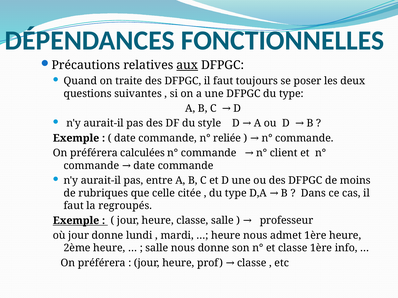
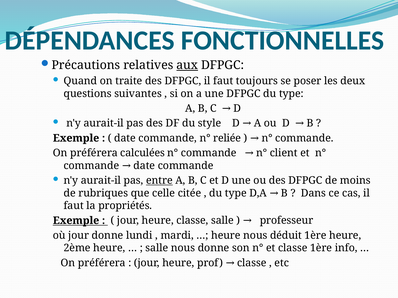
entre underline: none -> present
regroupés: regroupés -> propriétés
admet: admet -> déduit
